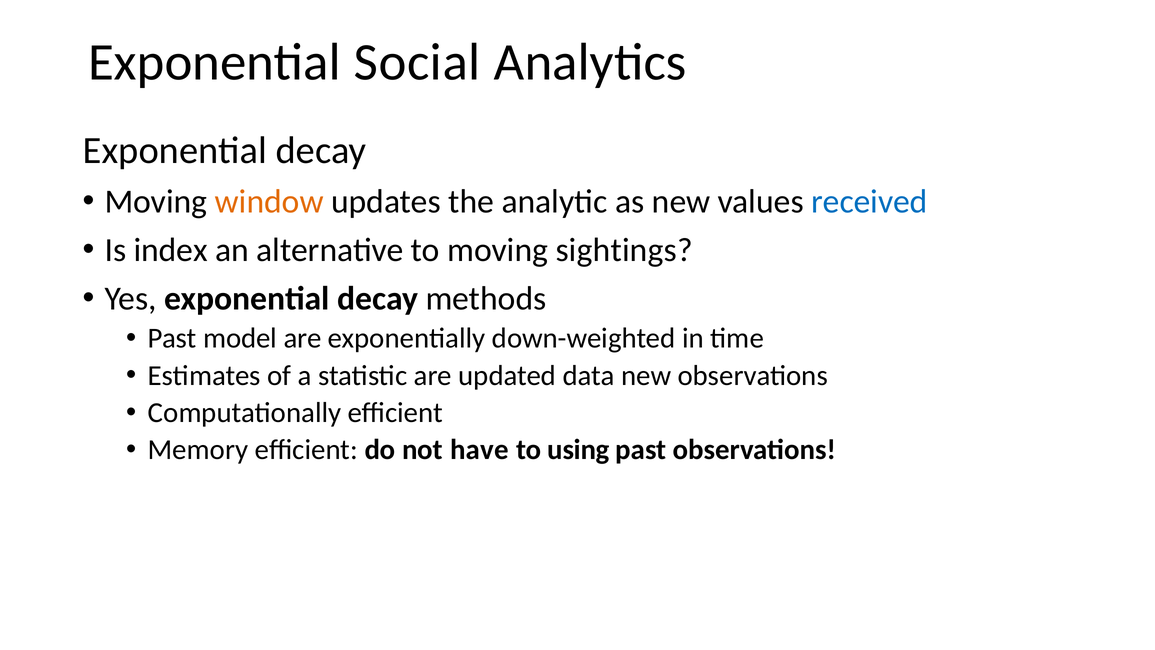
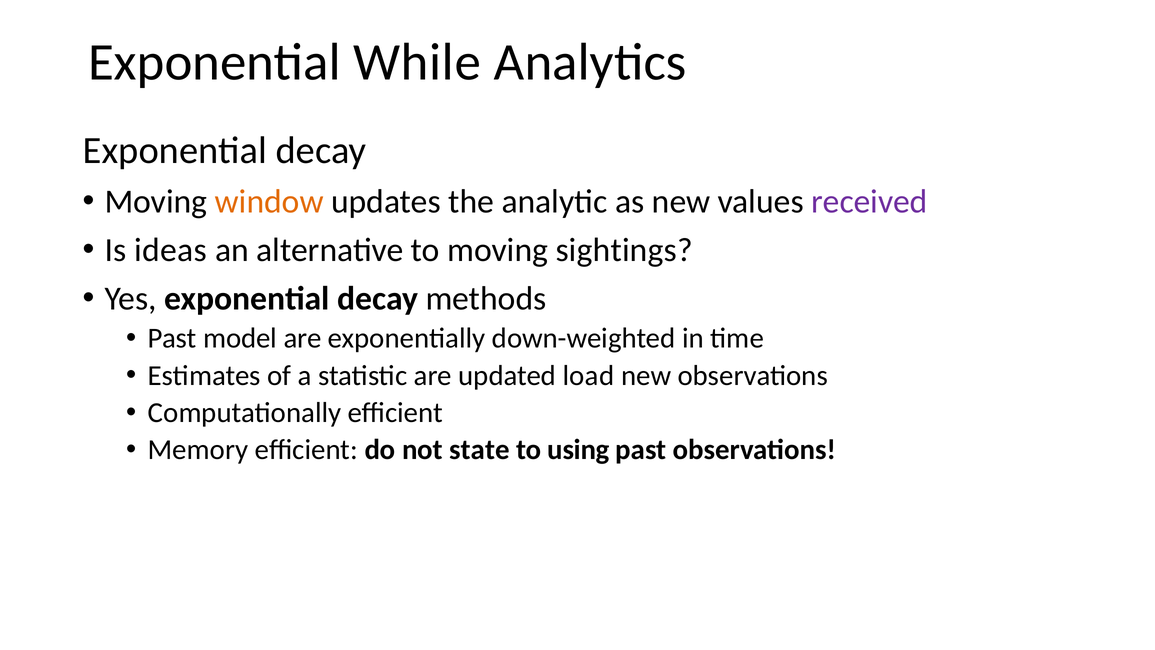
Social: Social -> While
received colour: blue -> purple
index: index -> ideas
data: data -> load
have: have -> state
